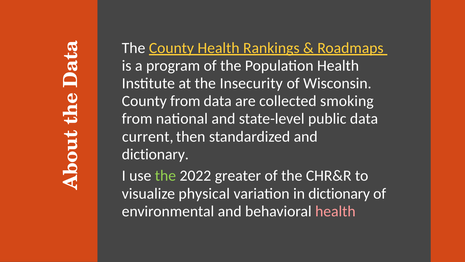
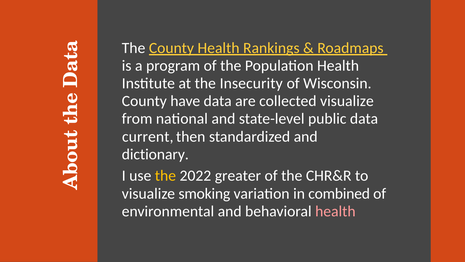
County from: from -> have
collected smoking: smoking -> visualize
the at (165, 176) colour: light green -> yellow
physical: physical -> smoking
in dictionary: dictionary -> combined
